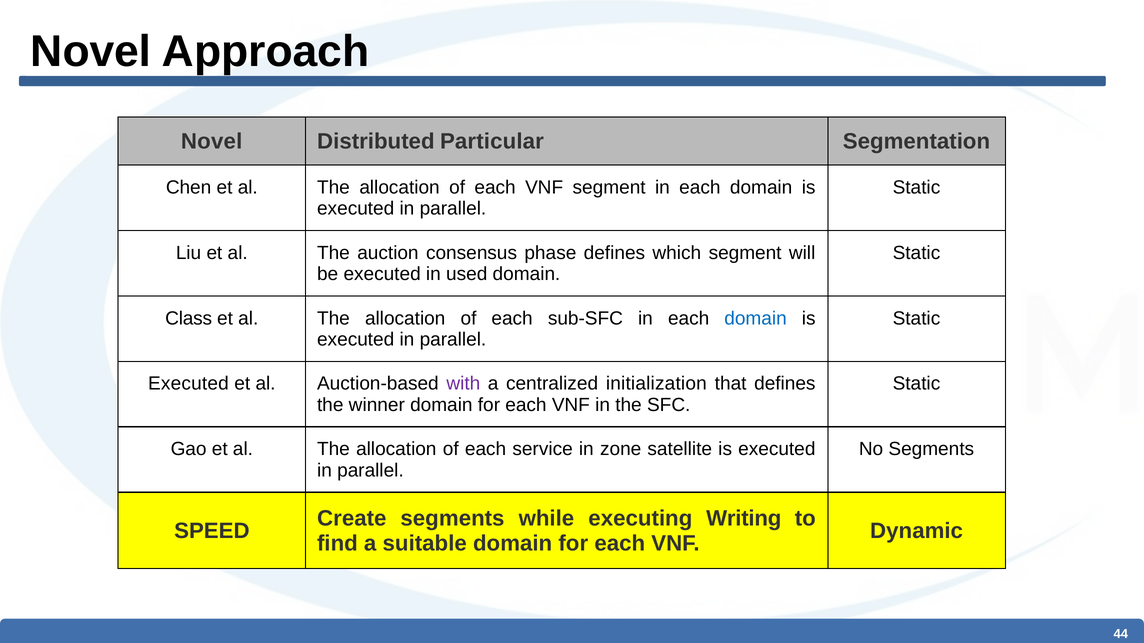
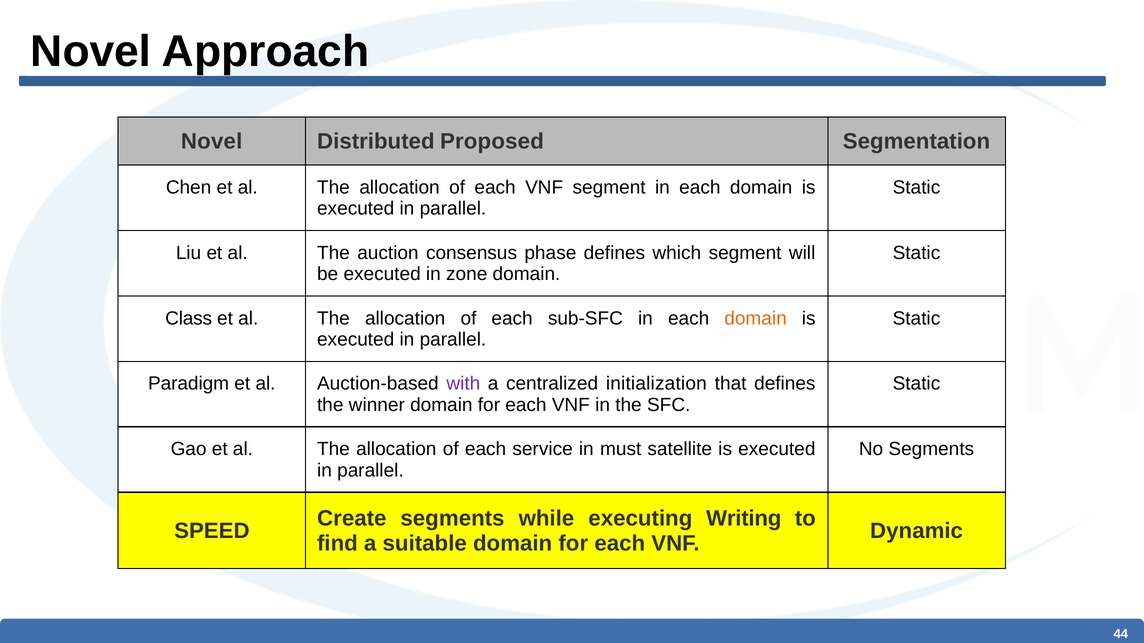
Particular: Particular -> Proposed
used: used -> zone
domain at (756, 318) colour: blue -> orange
Executed at (188, 384): Executed -> Paradigm
zone: zone -> must
